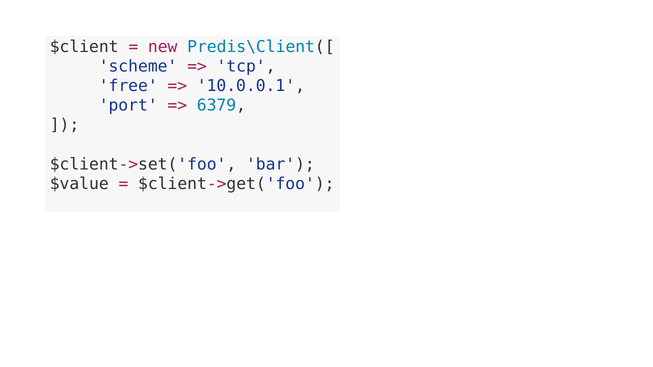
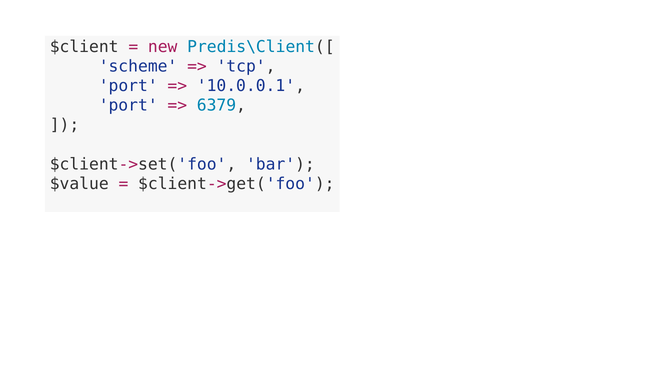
free at (128, 86): free -> port
